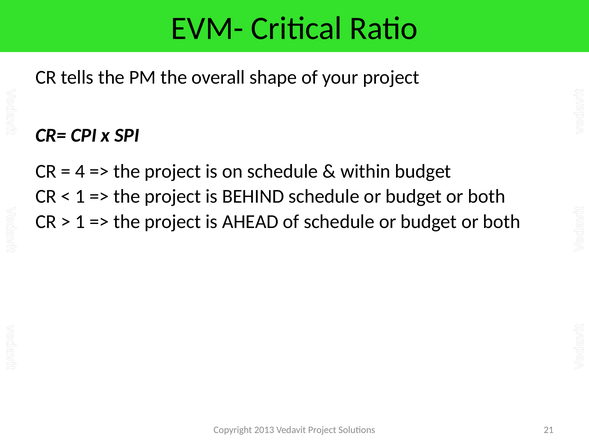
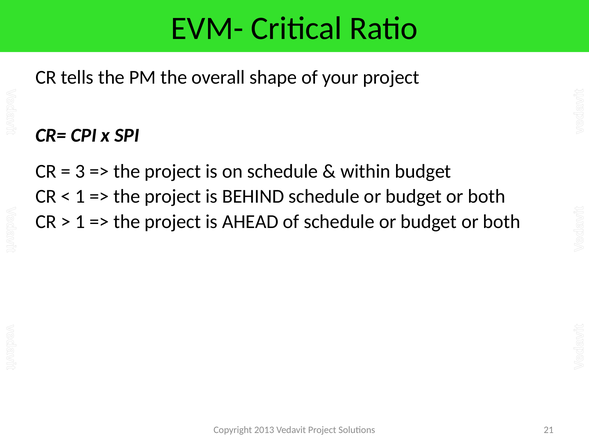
4: 4 -> 3
